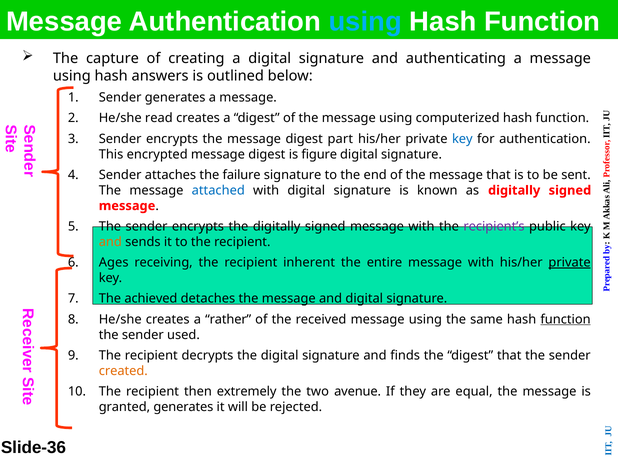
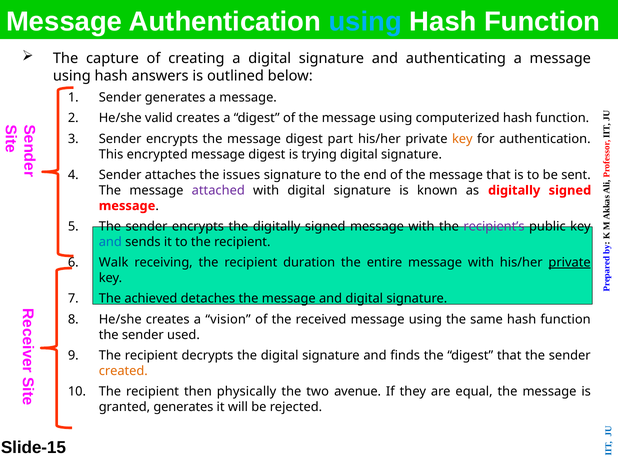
read: read -> valid
key at (462, 139) colour: blue -> orange
figure: figure -> trying
failure: failure -> issues
attached colour: blue -> purple
and at (110, 242) colour: orange -> blue
Ages: Ages -> Walk
inherent: inherent -> duration
rather: rather -> vision
function at (566, 319) underline: present -> none
extremely: extremely -> physically
Slide-36: Slide-36 -> Slide-15
